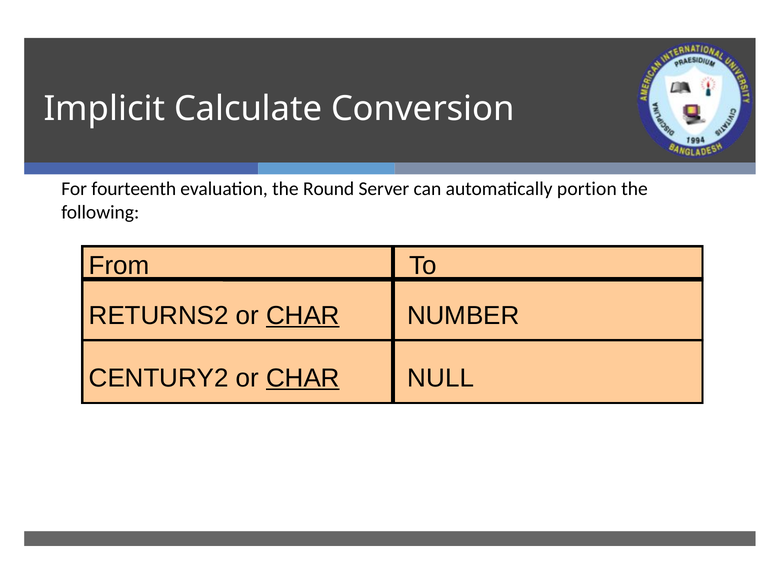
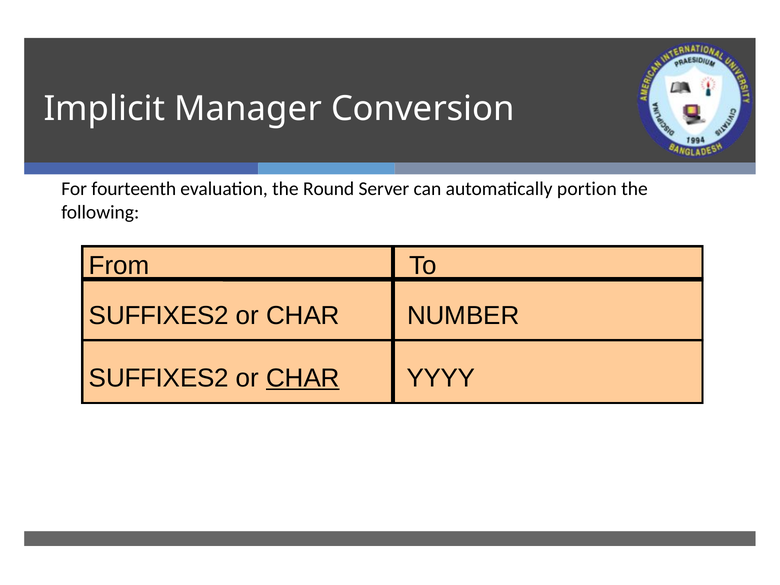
Calculate: Calculate -> Manager
RETURNS2 at (159, 316): RETURNS2 -> SUFFIXES2
CHAR at (303, 316) underline: present -> none
CENTURY2 at (159, 378): CENTURY2 -> SUFFIXES2
NULL: NULL -> YYYY
